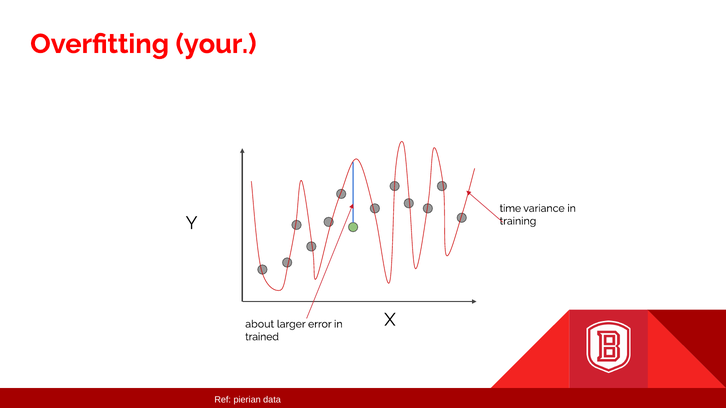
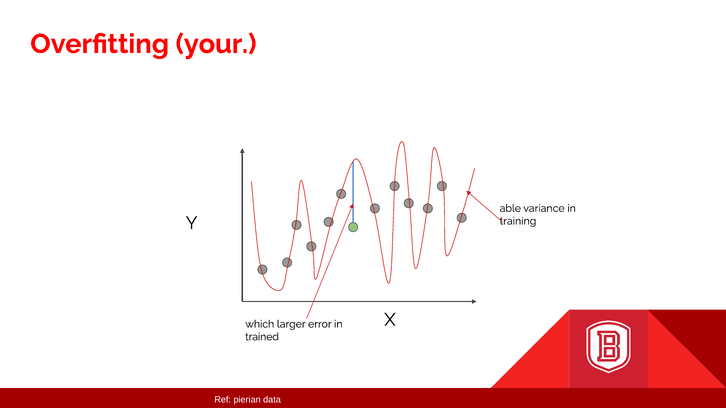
time: time -> able
about: about -> which
